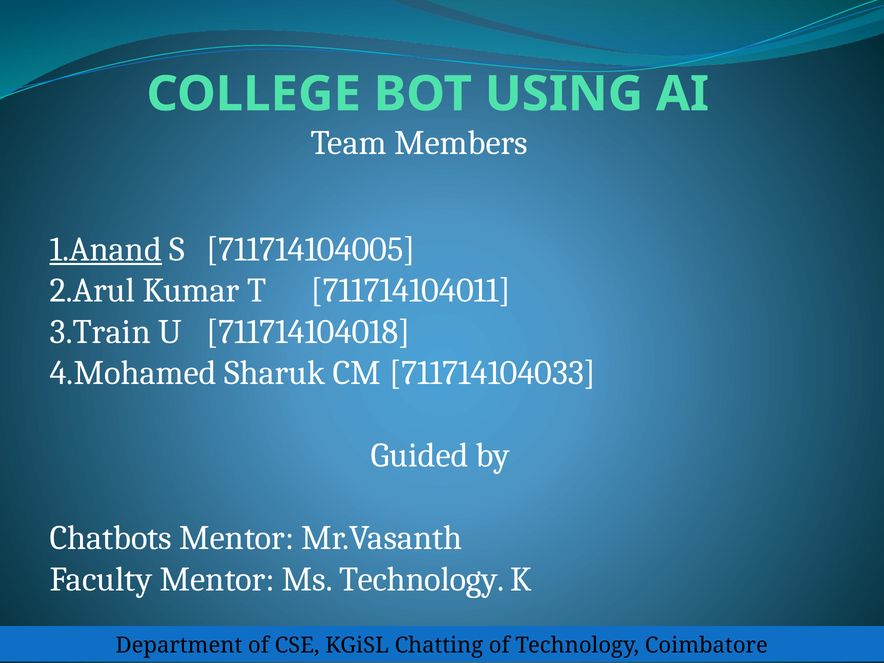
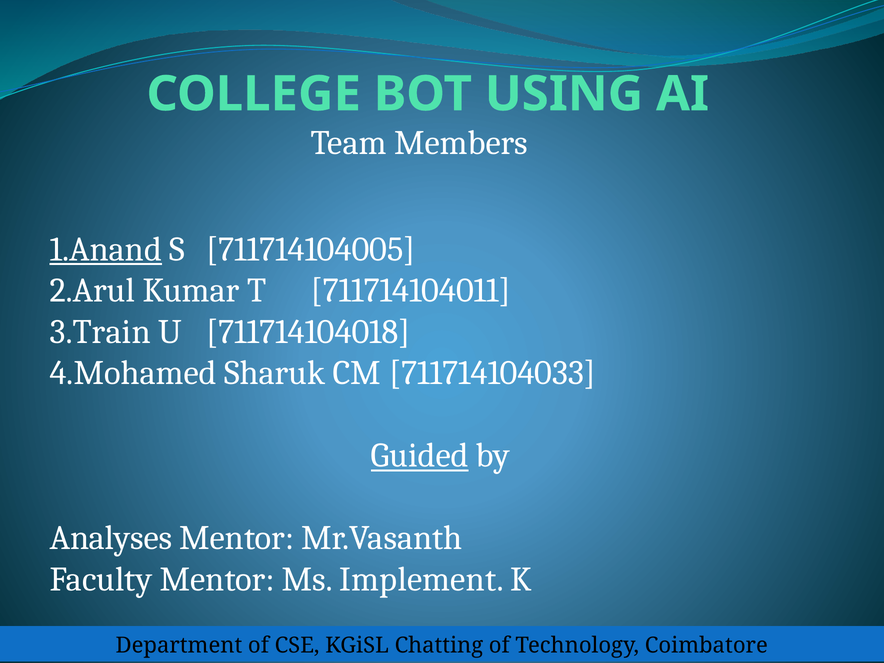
Guided underline: none -> present
Chatbots: Chatbots -> Analyses
Ms Technology: Technology -> Implement
